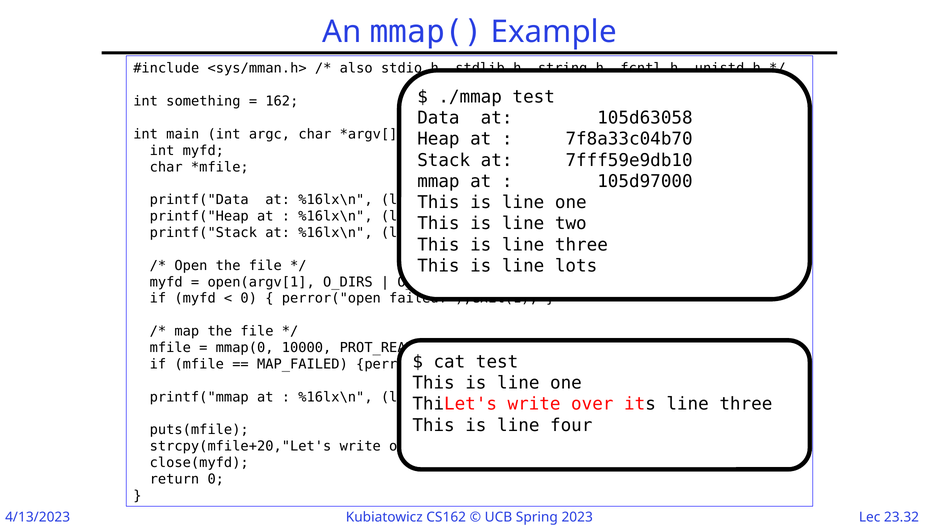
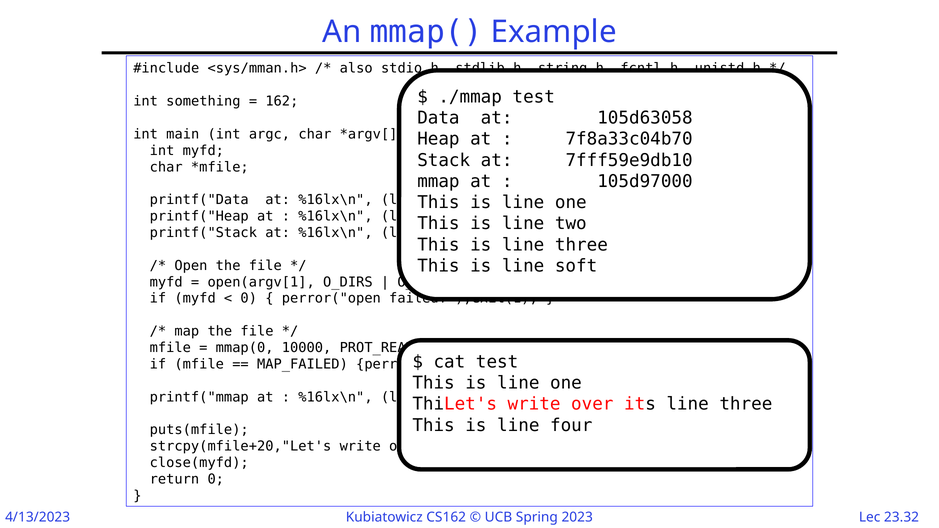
lots: lots -> soft
